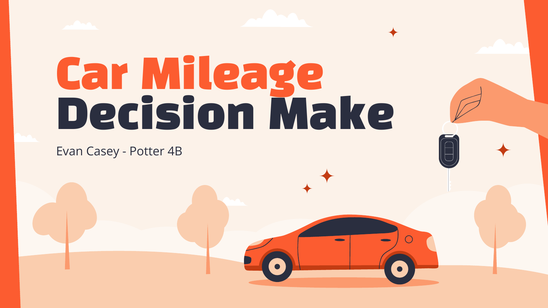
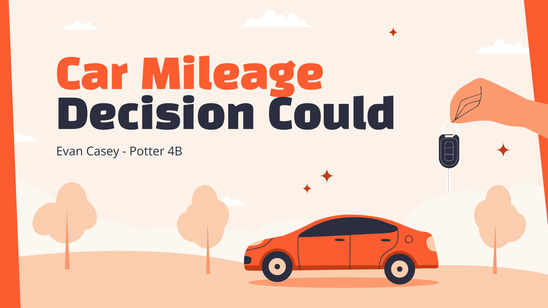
Make: Make -> Could
